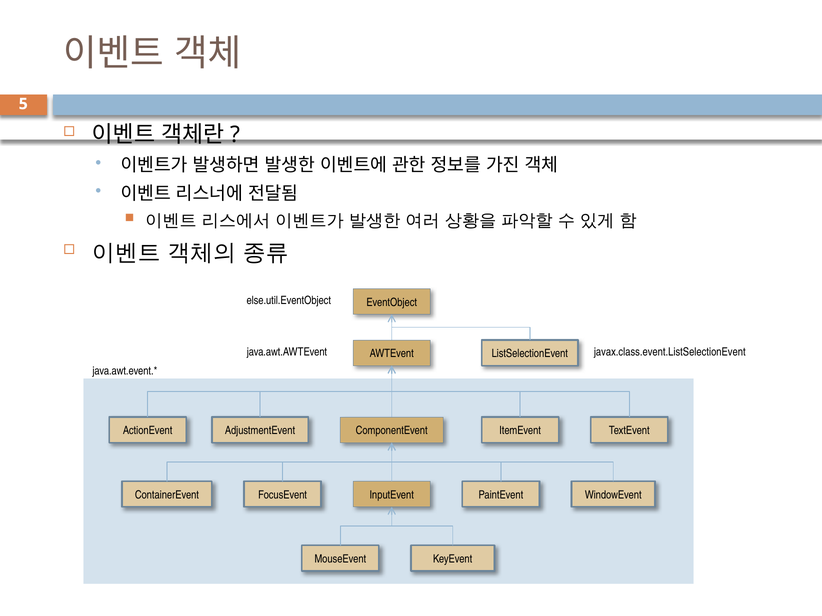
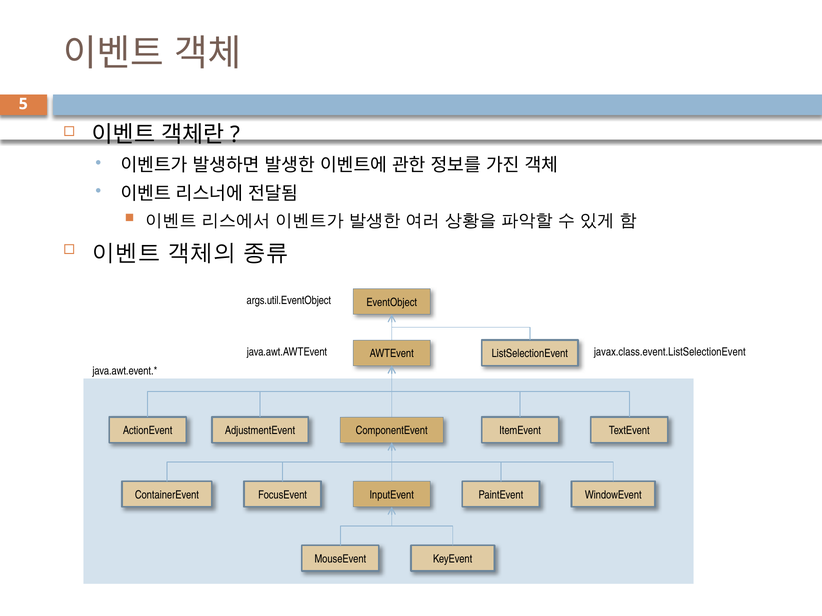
else.util.EventObject: else.util.EventObject -> args.util.EventObject
